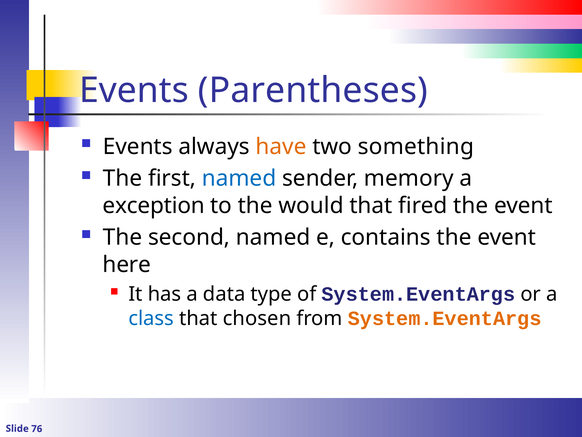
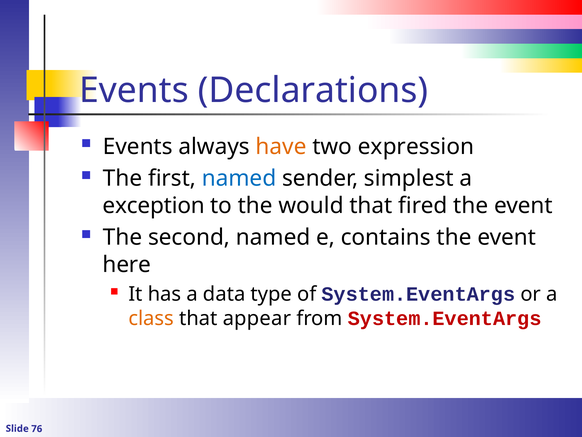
Parentheses: Parentheses -> Declarations
something: something -> expression
memory: memory -> simplest
class colour: blue -> orange
chosen: chosen -> appear
System.EventArgs at (445, 318) colour: orange -> red
